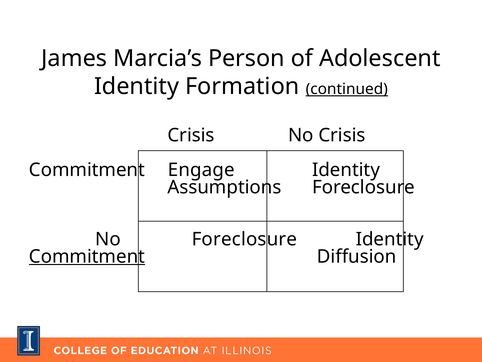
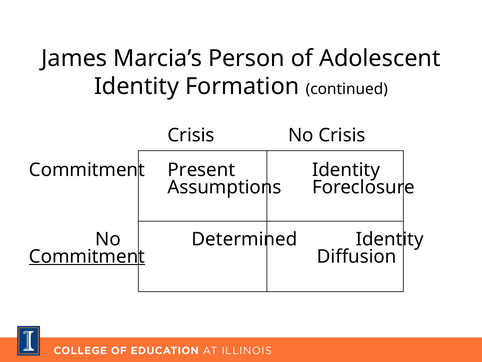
continued underline: present -> none
Engage: Engage -> Present
No Foreclosure: Foreclosure -> Determined
